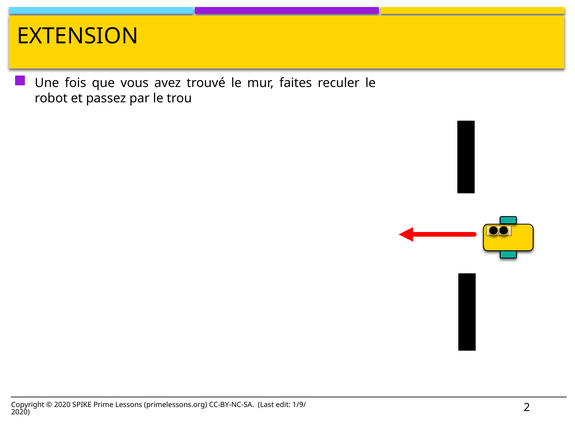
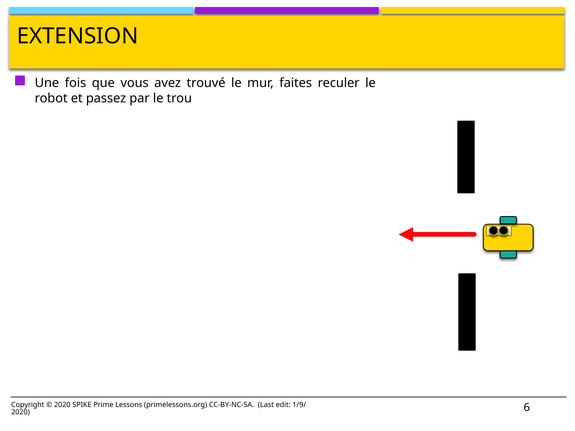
2: 2 -> 6
